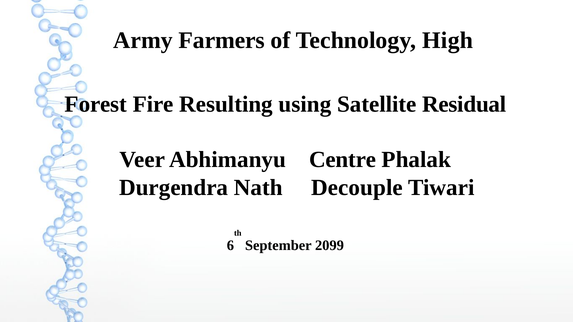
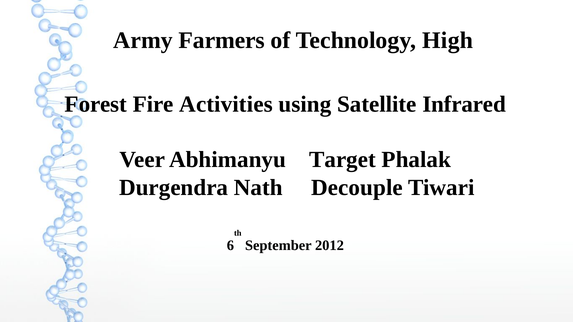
Resulting: Resulting -> Activities
Residual: Residual -> Infrared
Centre: Centre -> Target
2099: 2099 -> 2012
